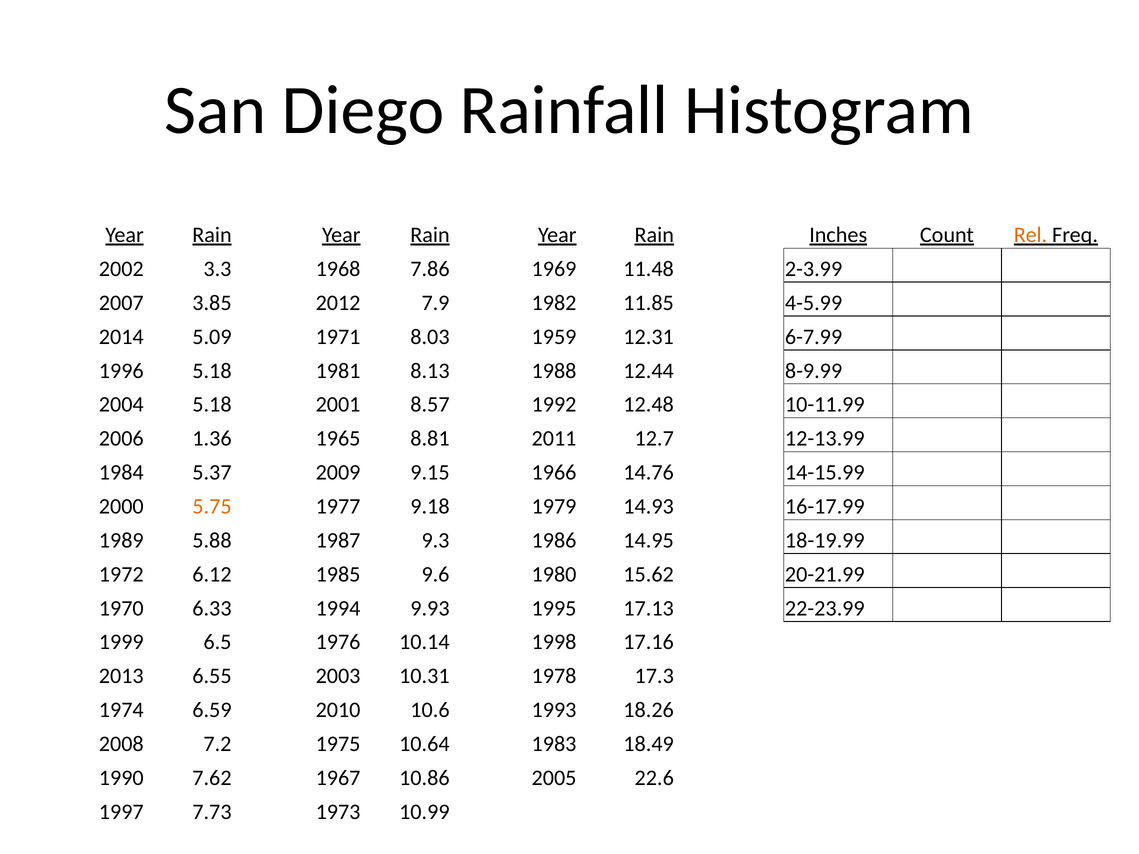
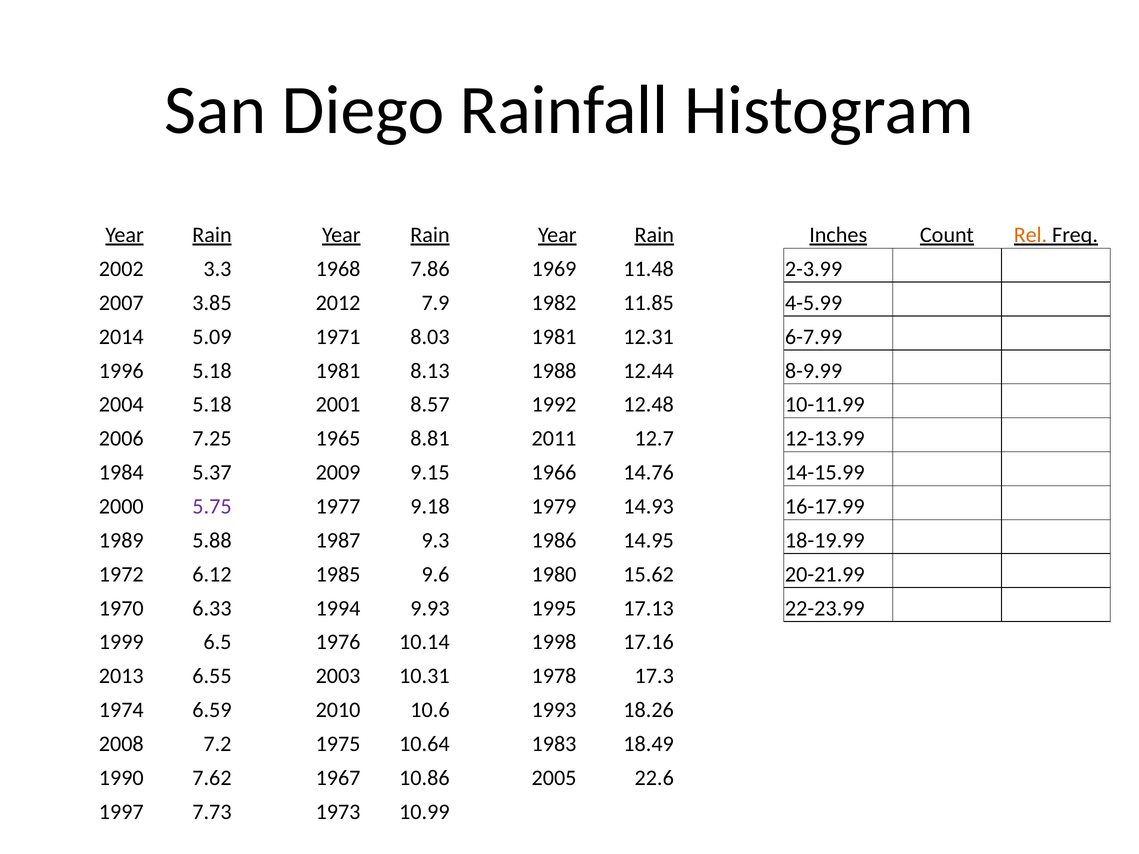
8.03 1959: 1959 -> 1981
1.36: 1.36 -> 7.25
5.75 colour: orange -> purple
